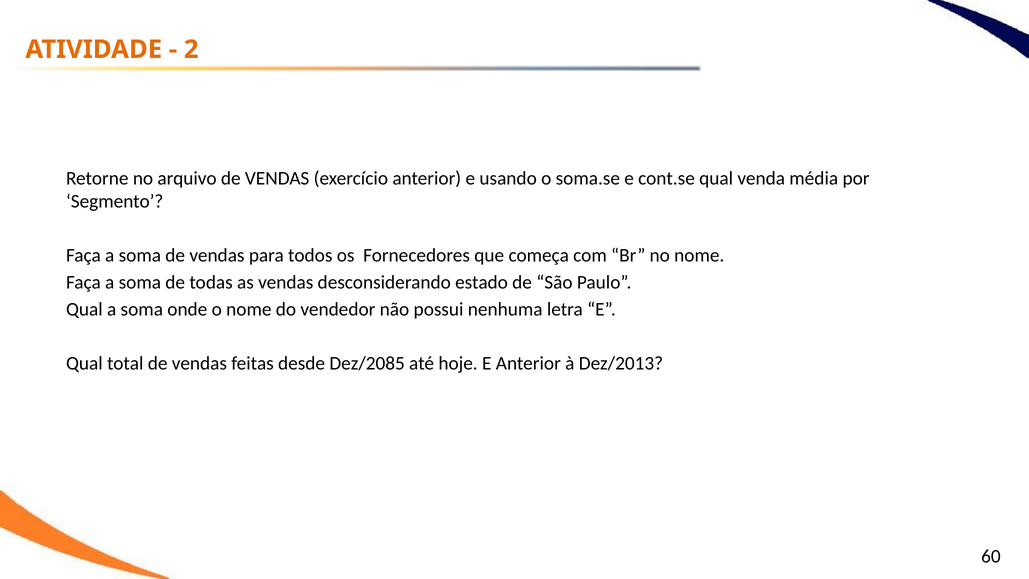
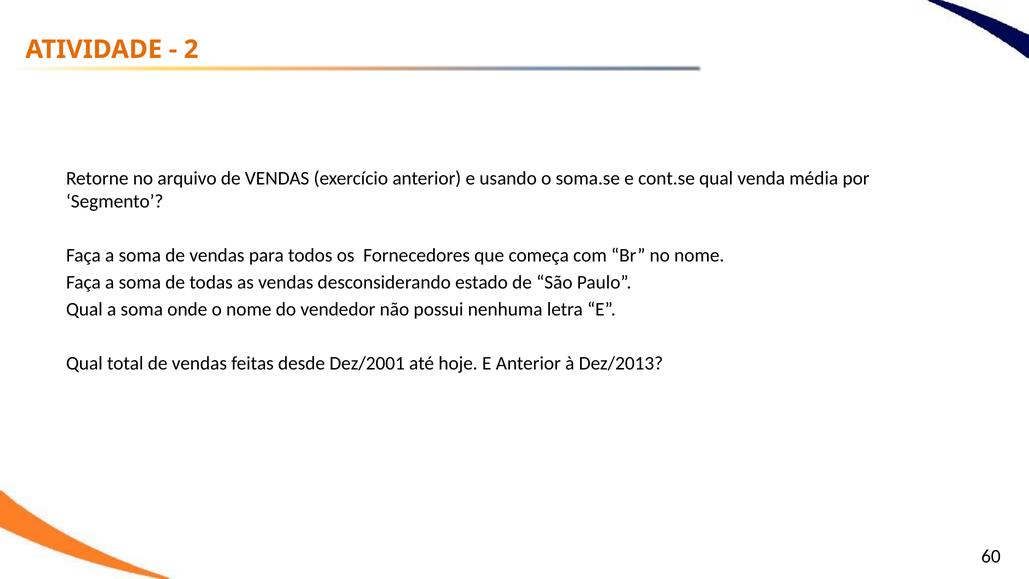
Dez/2085: Dez/2085 -> Dez/2001
